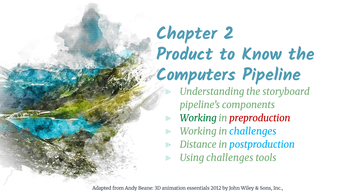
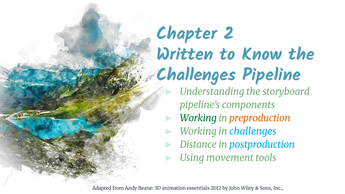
Product: Product -> Written
Computers at (196, 75): Computers -> Challenges
preproduction colour: red -> orange
Using challenges: challenges -> movement
